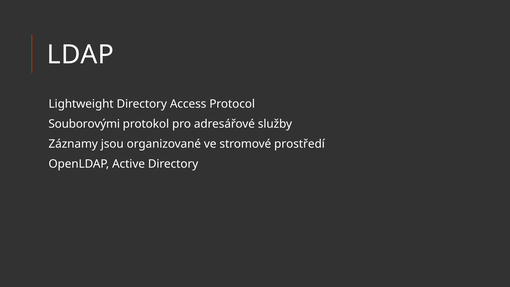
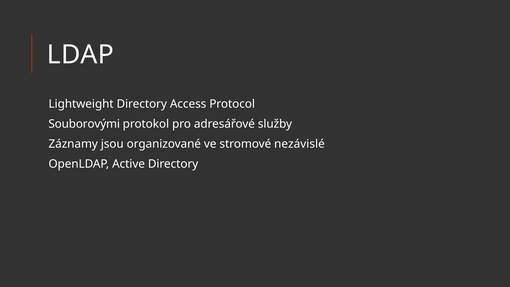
prostředí: prostředí -> nezávislé
